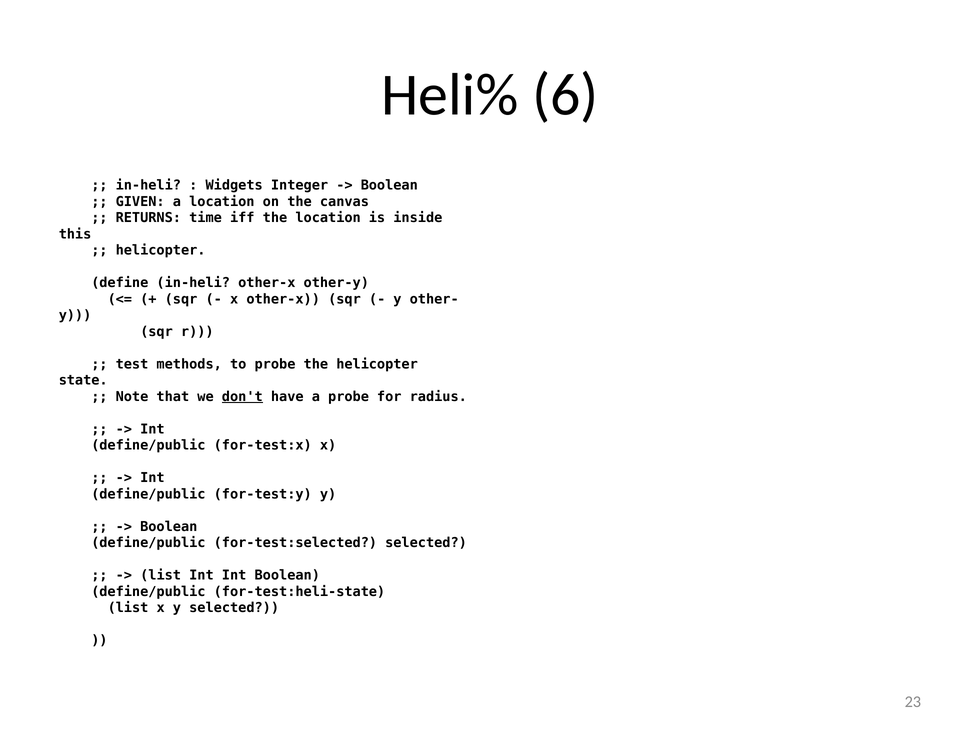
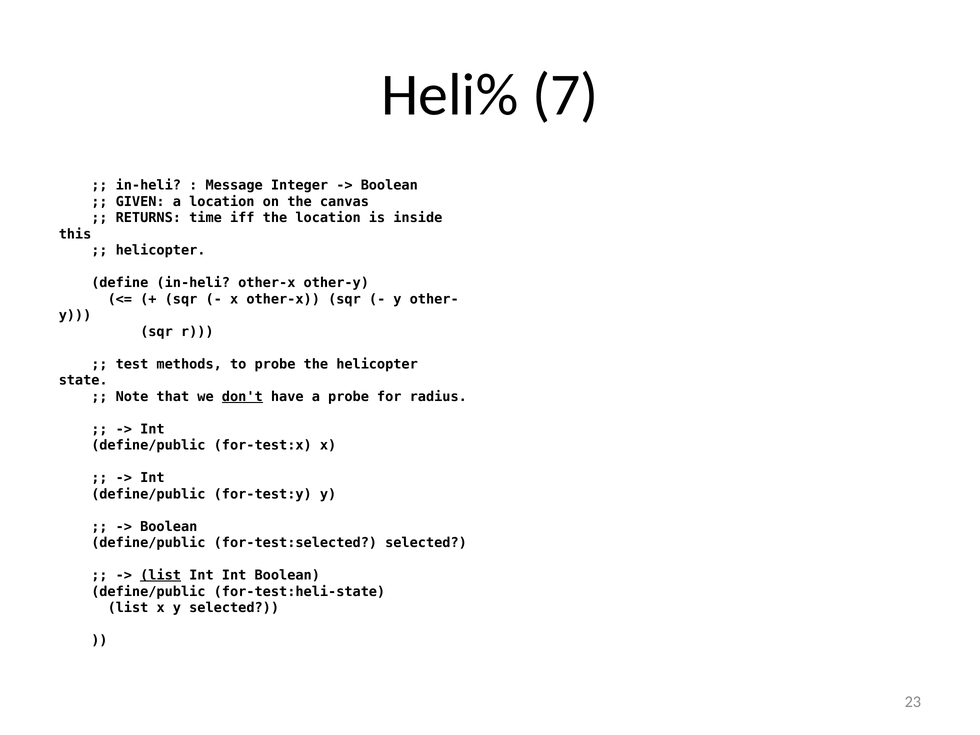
6: 6 -> 7
Widgets: Widgets -> Message
list at (161, 575) underline: none -> present
